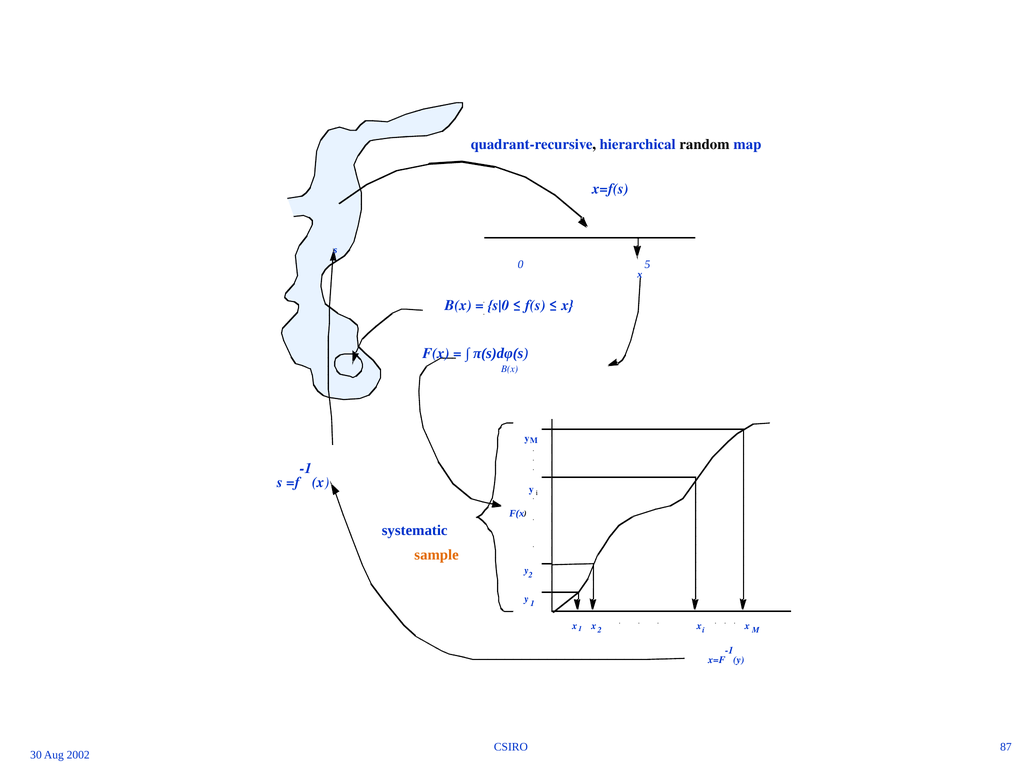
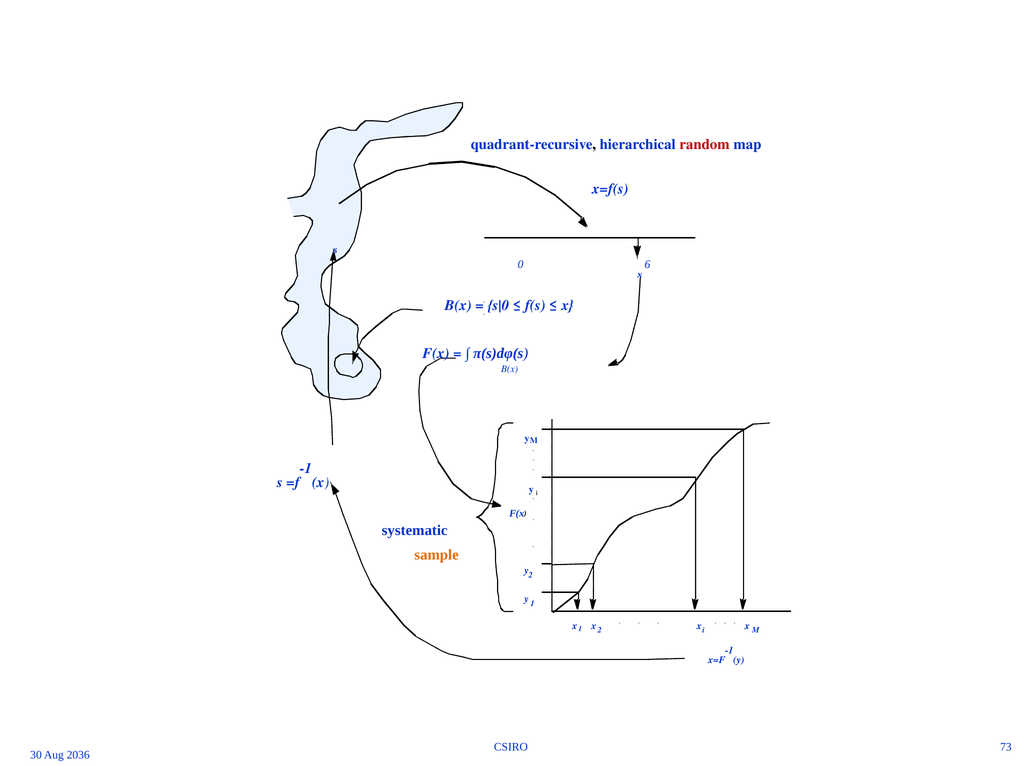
random colour: black -> red
5: 5 -> 6
87: 87 -> 73
2002: 2002 -> 2036
